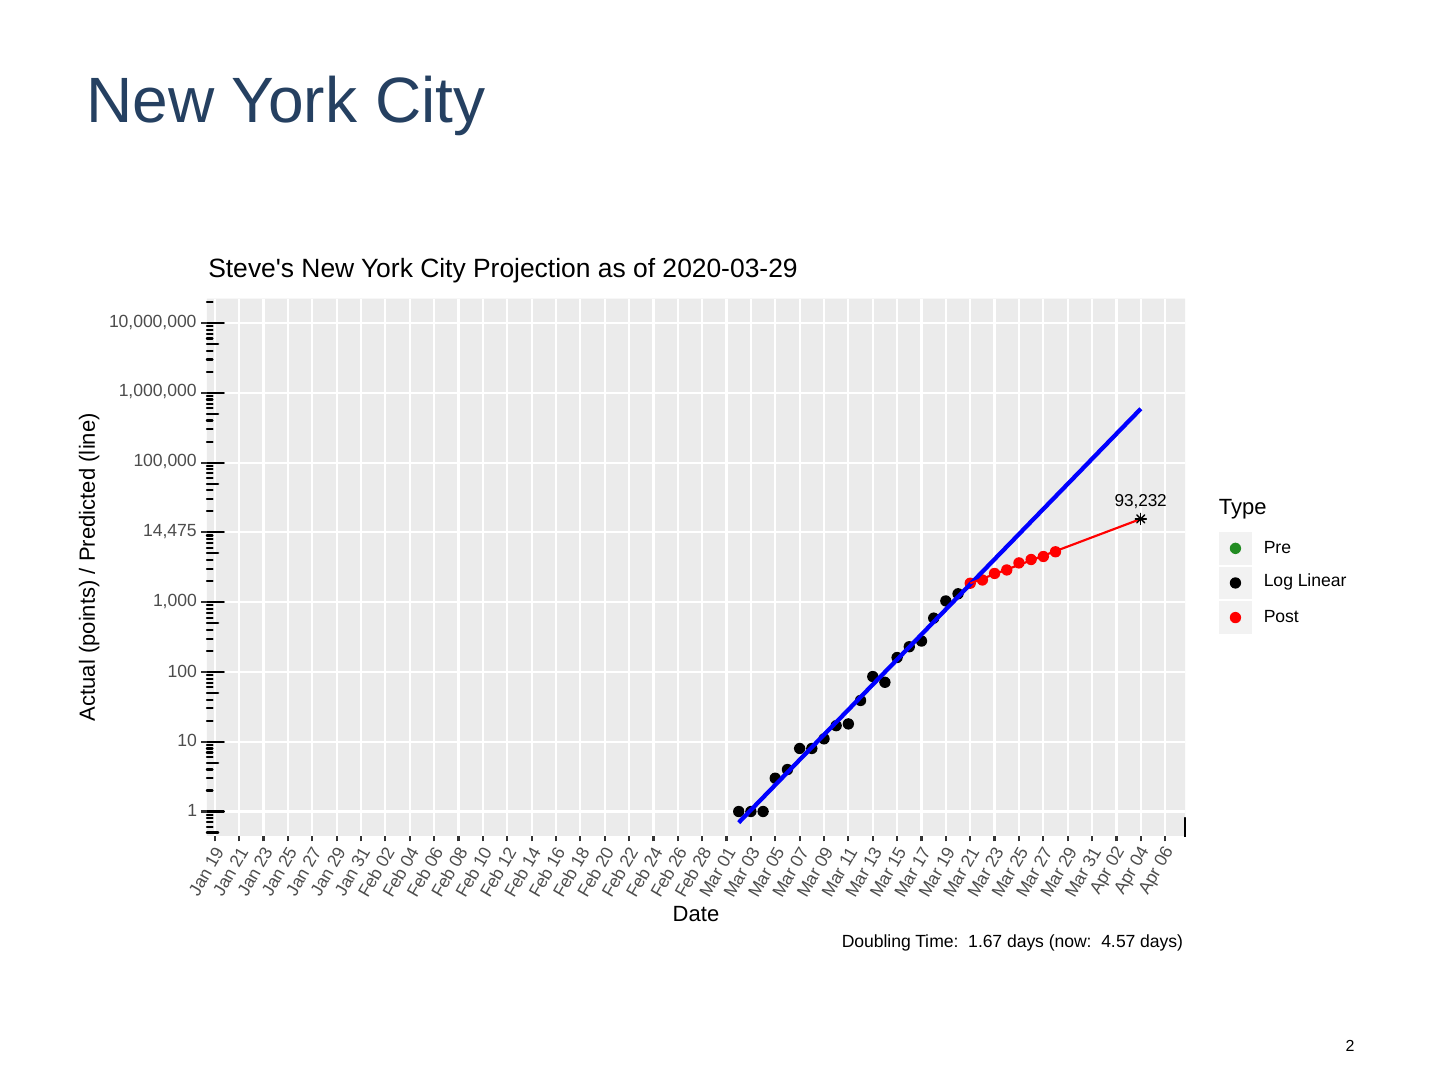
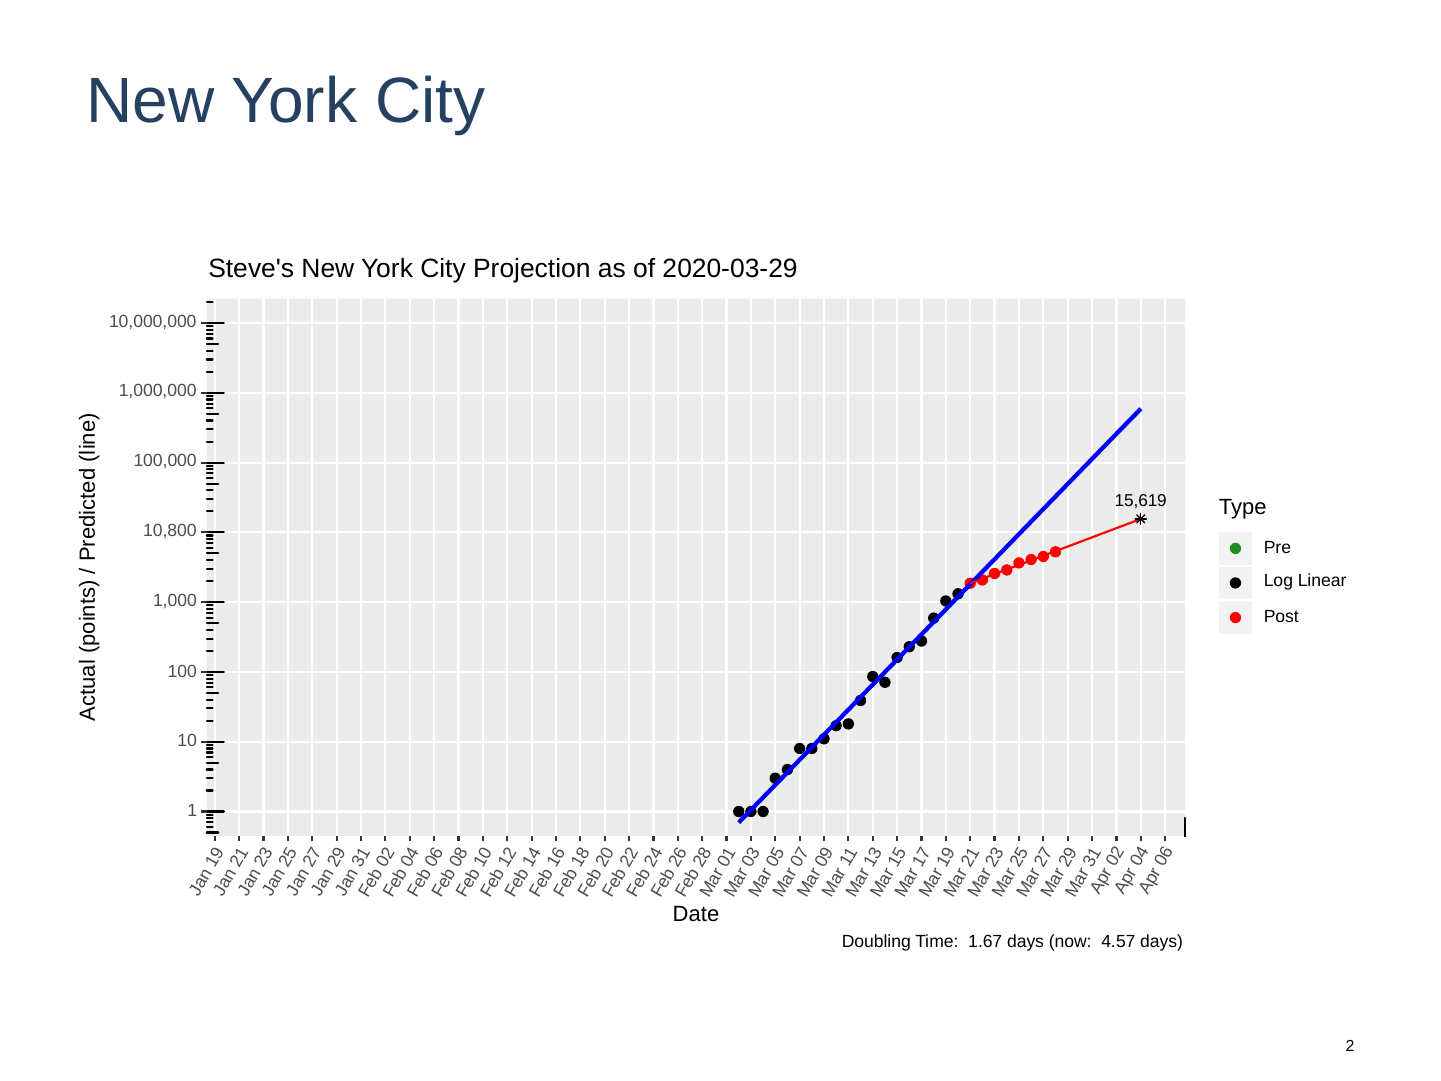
93,232: 93,232 -> 15,619
14,475: 14,475 -> 10,800
